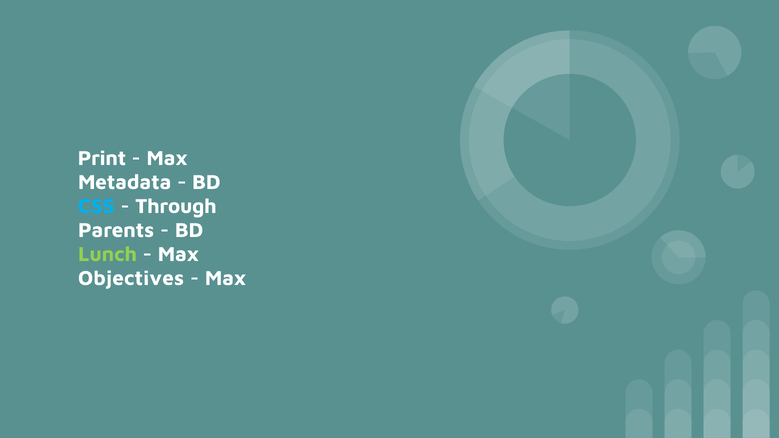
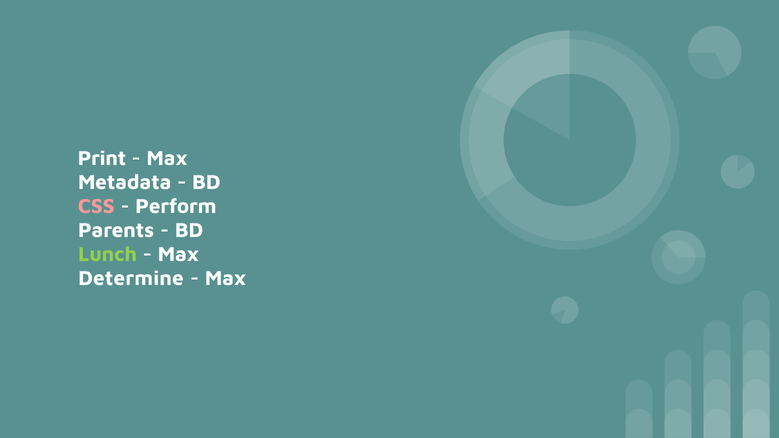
CSS colour: light blue -> pink
Through: Through -> Perform
Objectives: Objectives -> Determine
